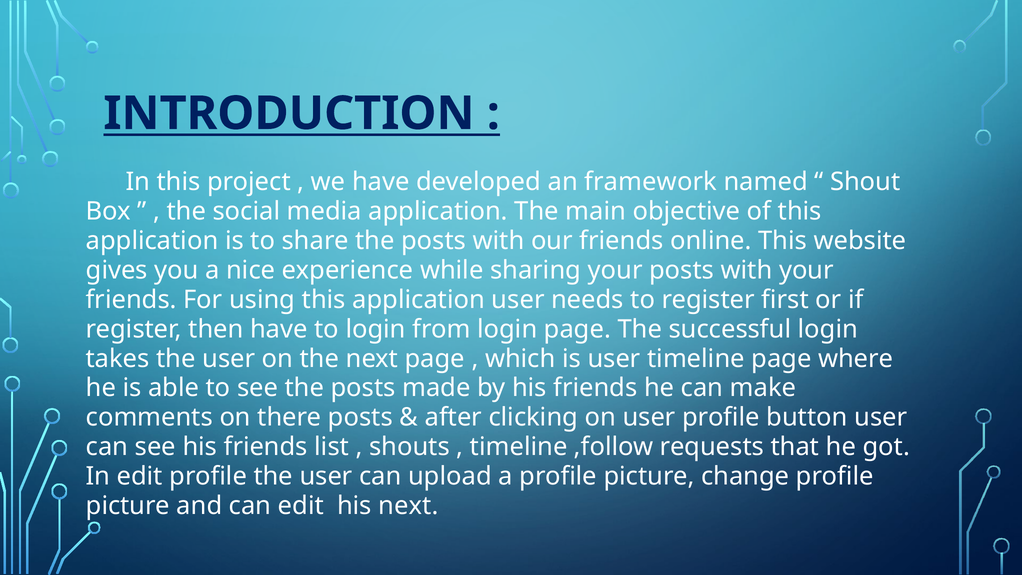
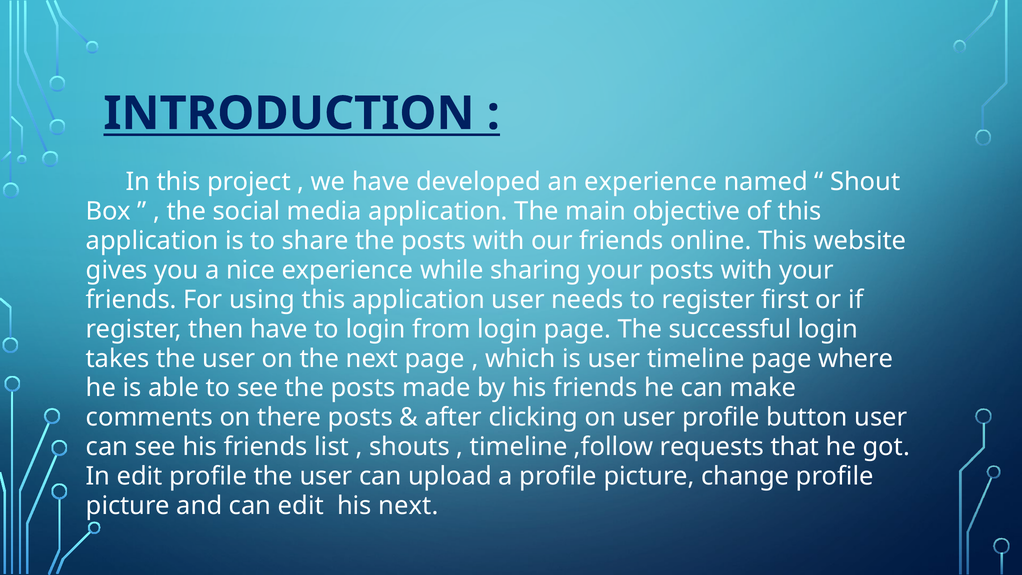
an framework: framework -> experience
